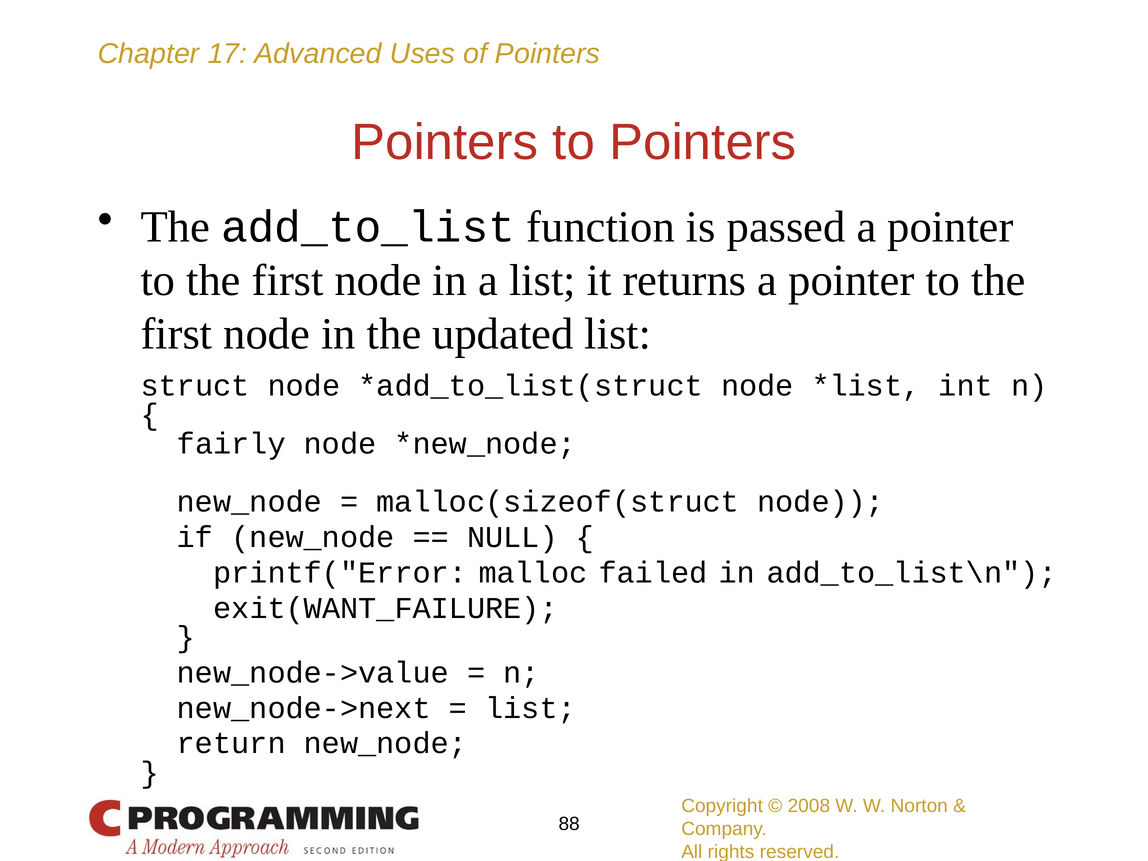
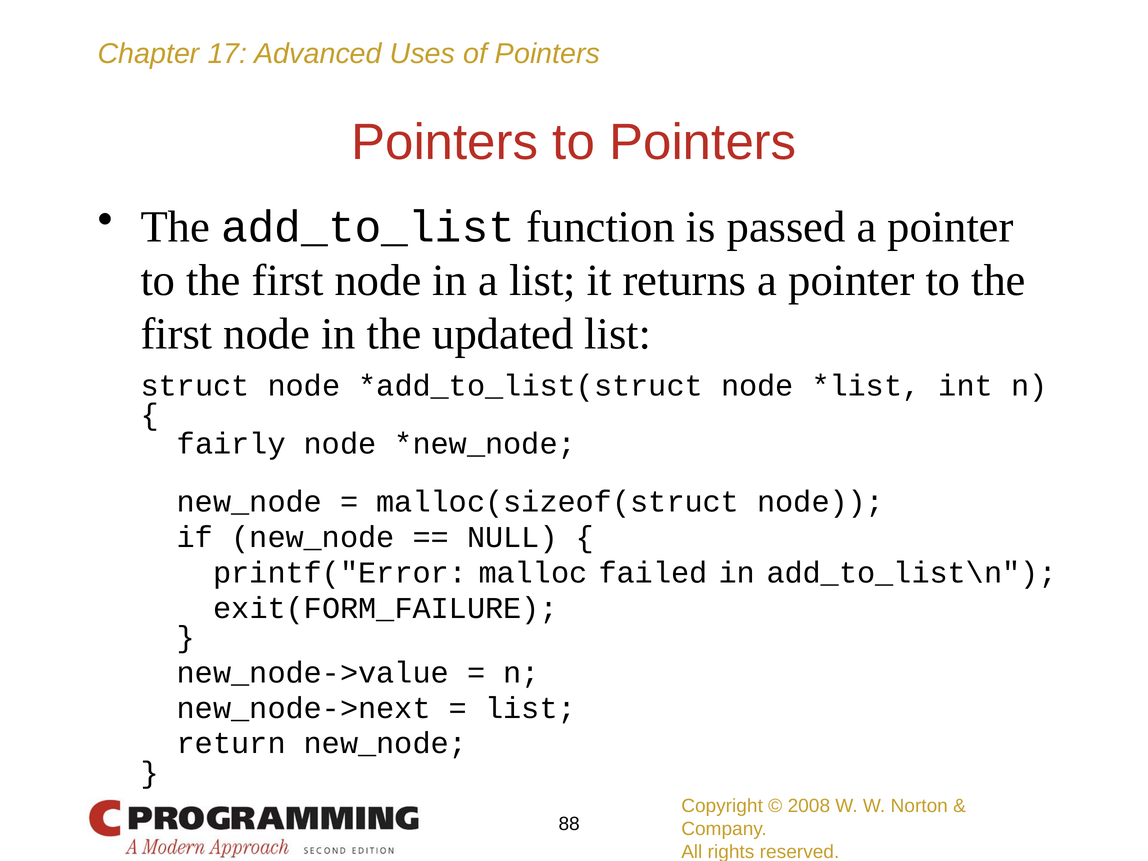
exit(WANT_FAILURE: exit(WANT_FAILURE -> exit(FORM_FAILURE
